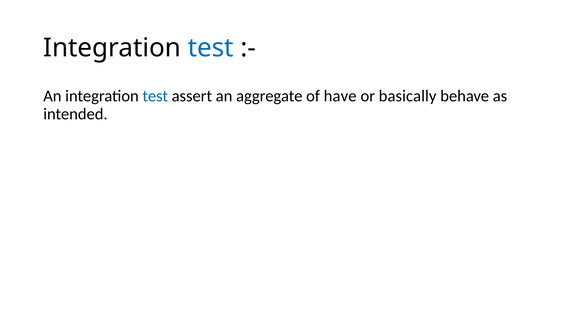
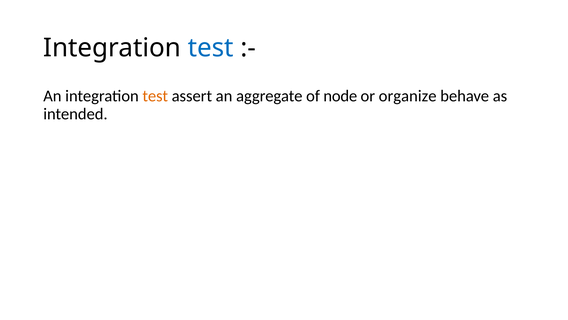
test at (155, 96) colour: blue -> orange
have: have -> node
basically: basically -> organize
